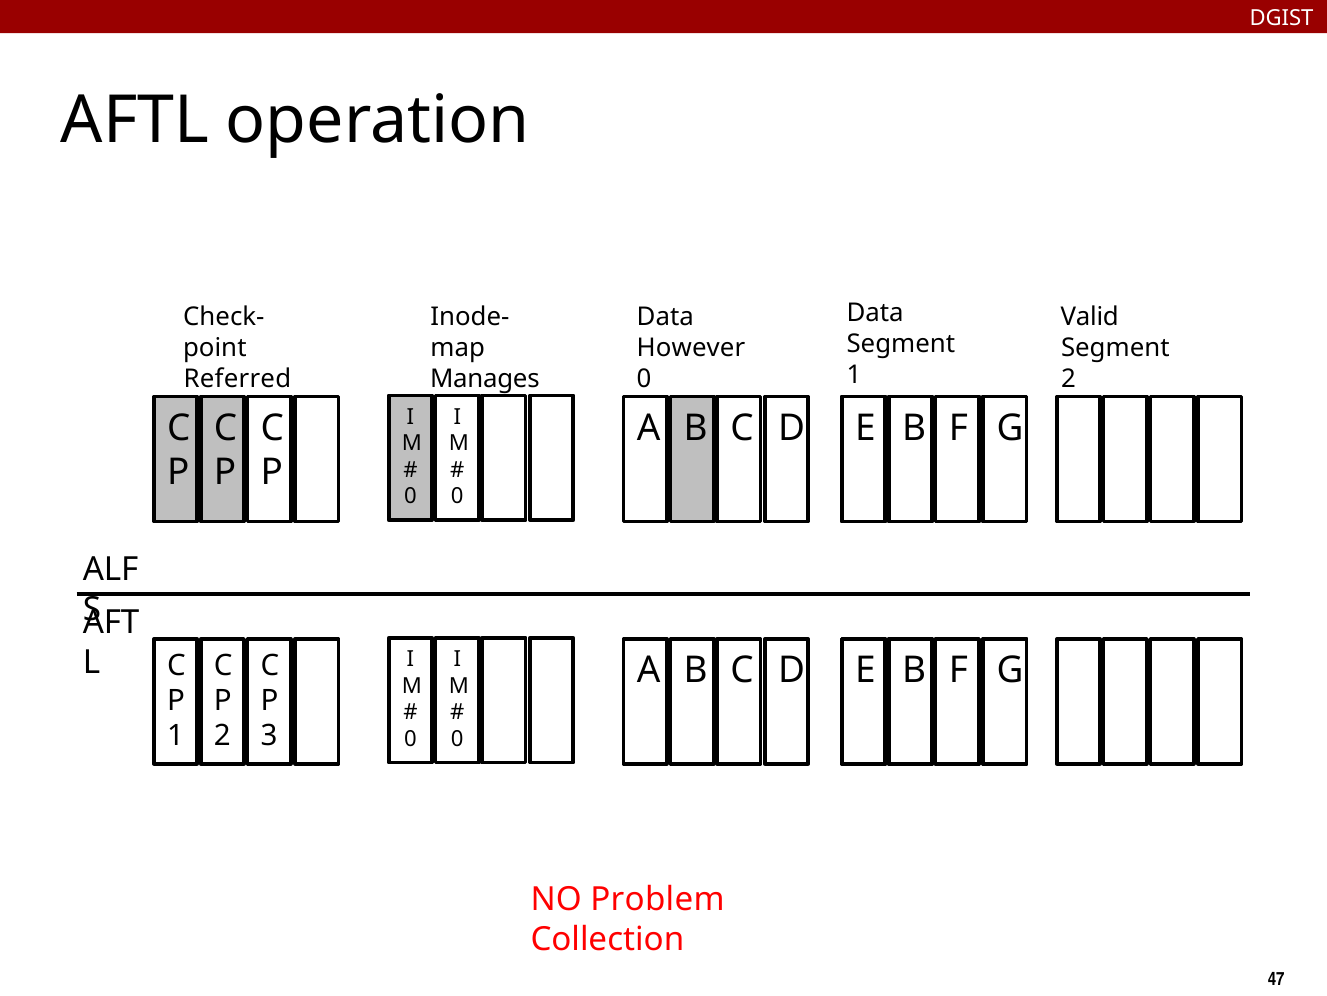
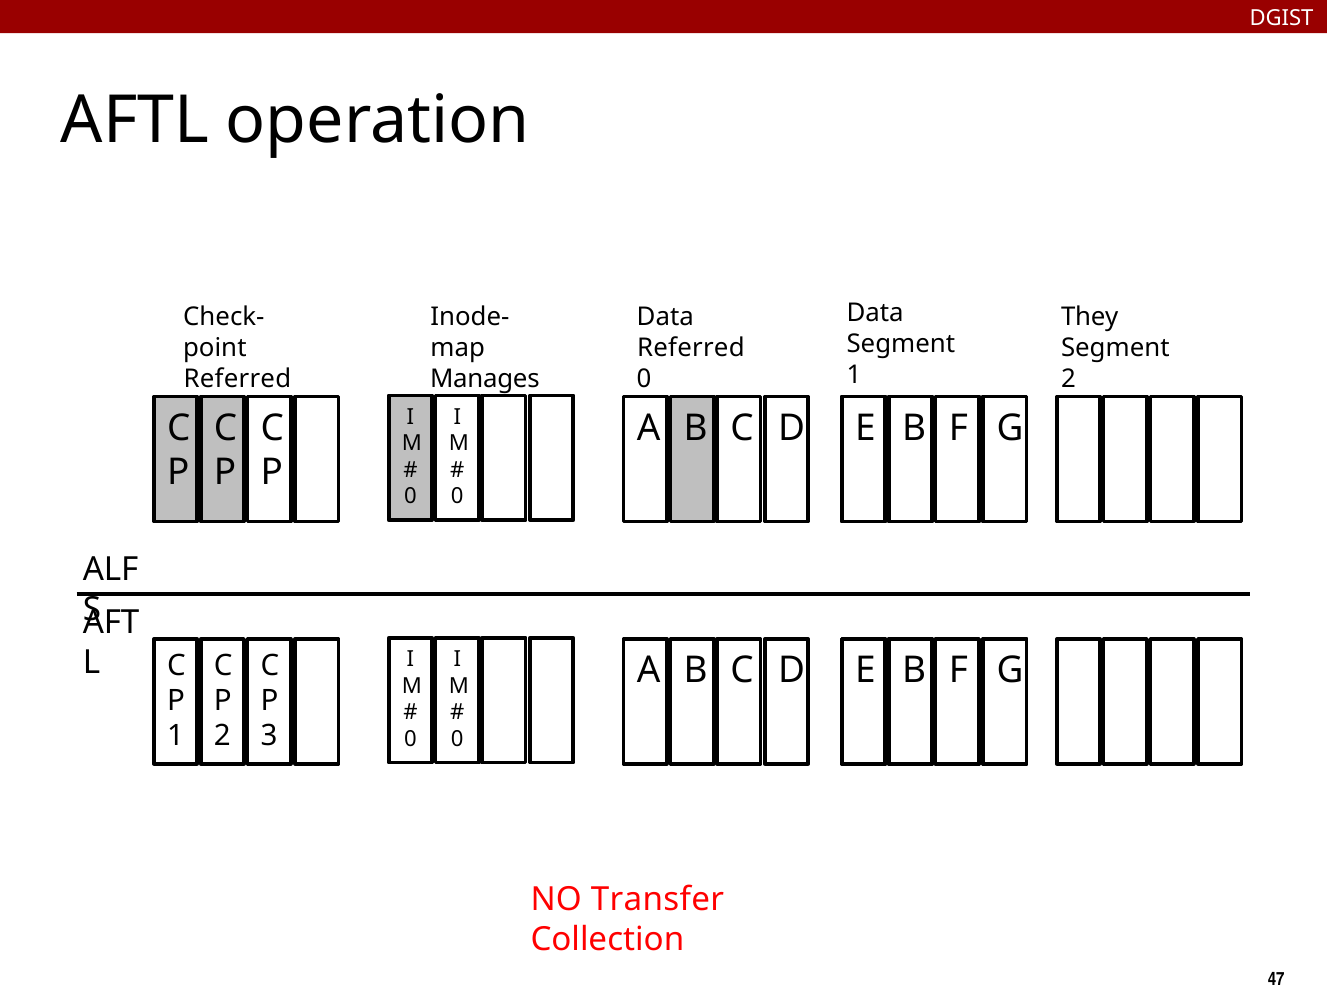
Valid: Valid -> They
However at (691, 347): However -> Referred
Problem: Problem -> Transfer
